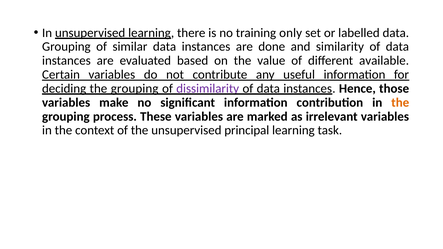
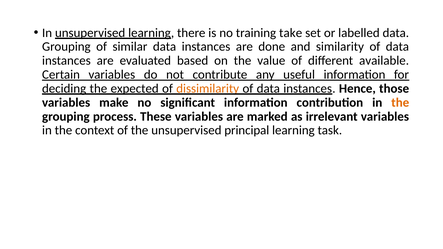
only: only -> take
deciding the grouping: grouping -> expected
dissimilarity colour: purple -> orange
